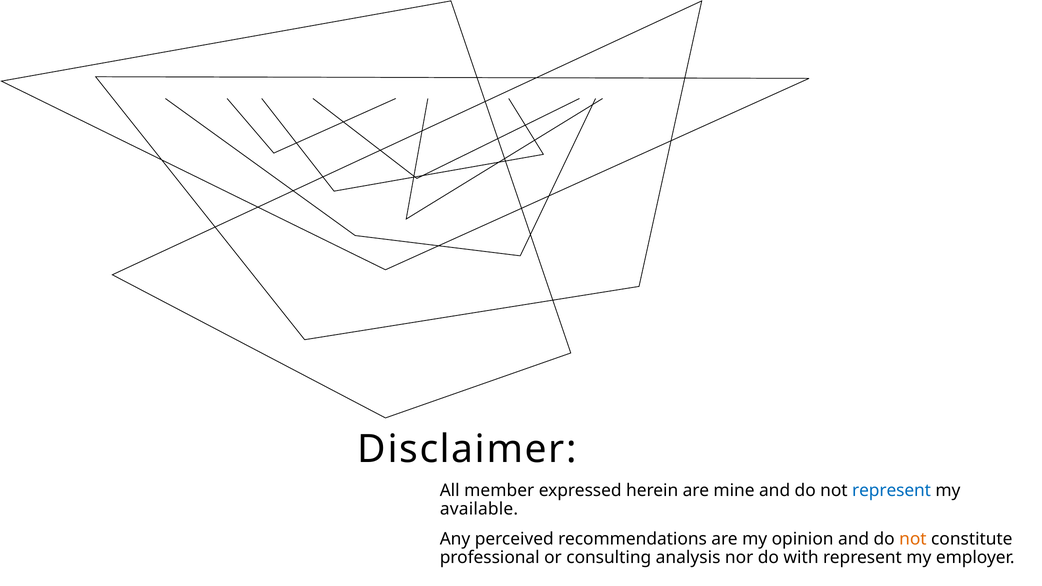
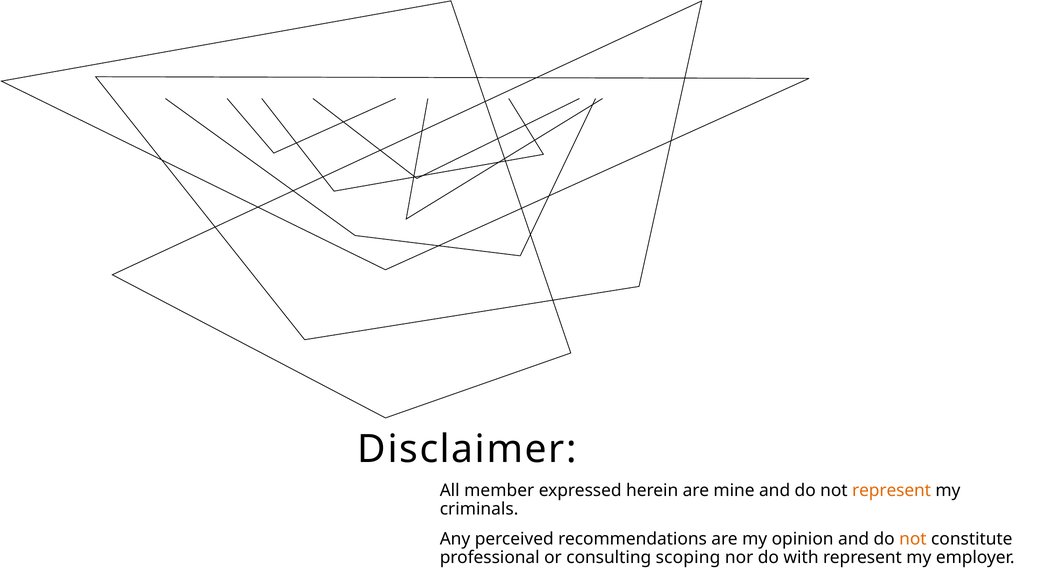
represent at (892, 491) colour: blue -> orange
available: available -> criminals
analysis: analysis -> scoping
